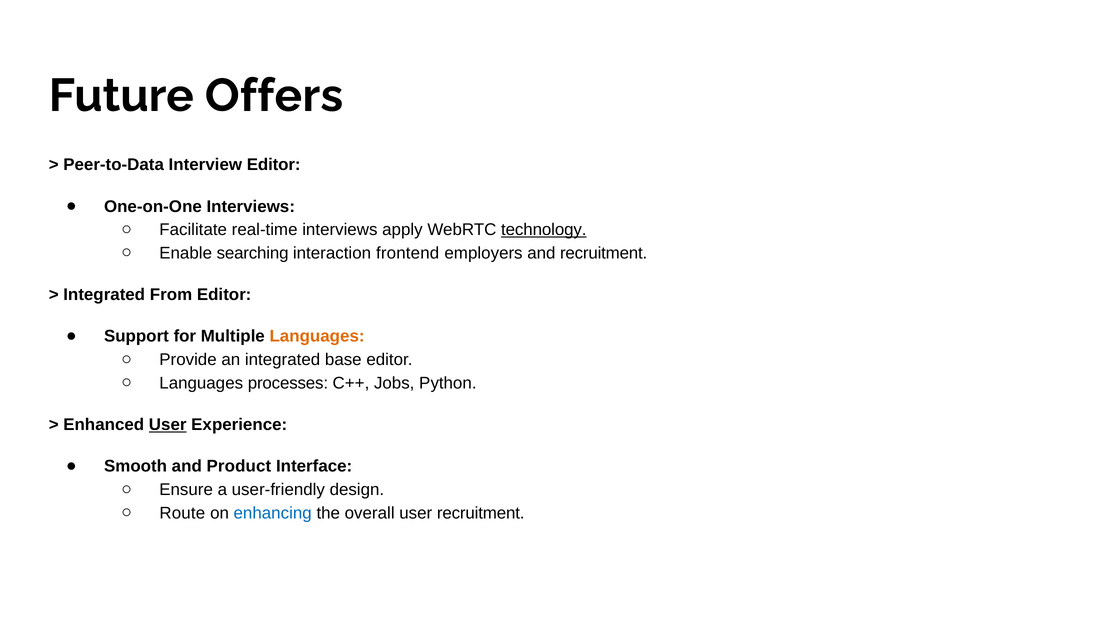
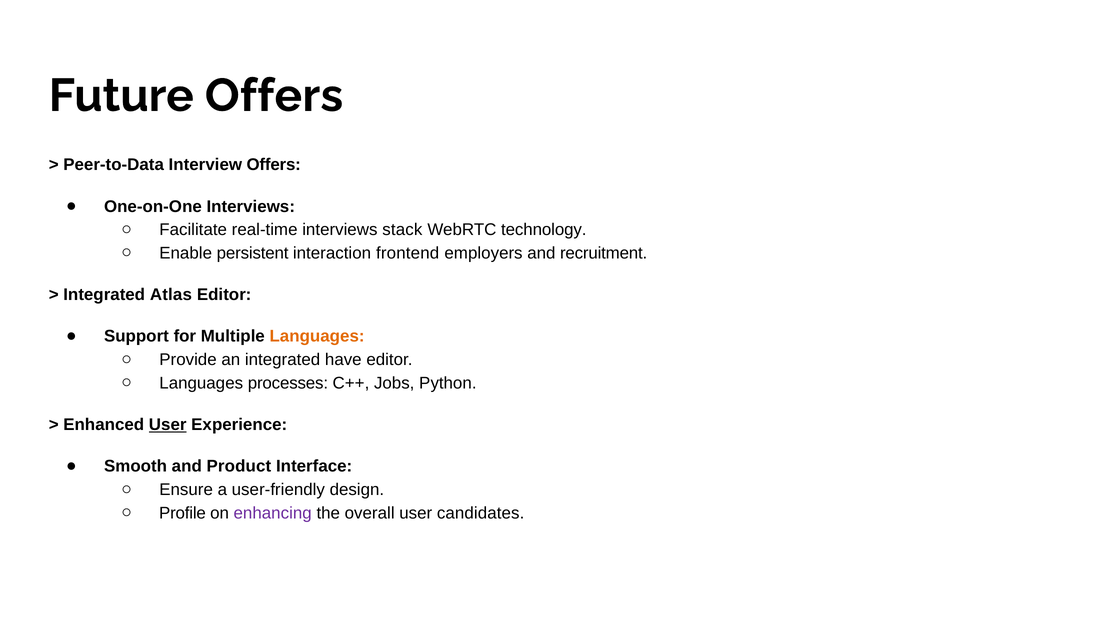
Interview Editor: Editor -> Offers
apply: apply -> stack
technology underline: present -> none
searching: searching -> persistent
From: From -> Atlas
base: base -> have
Route: Route -> Profile
enhancing colour: blue -> purple
user recruitment: recruitment -> candidates
